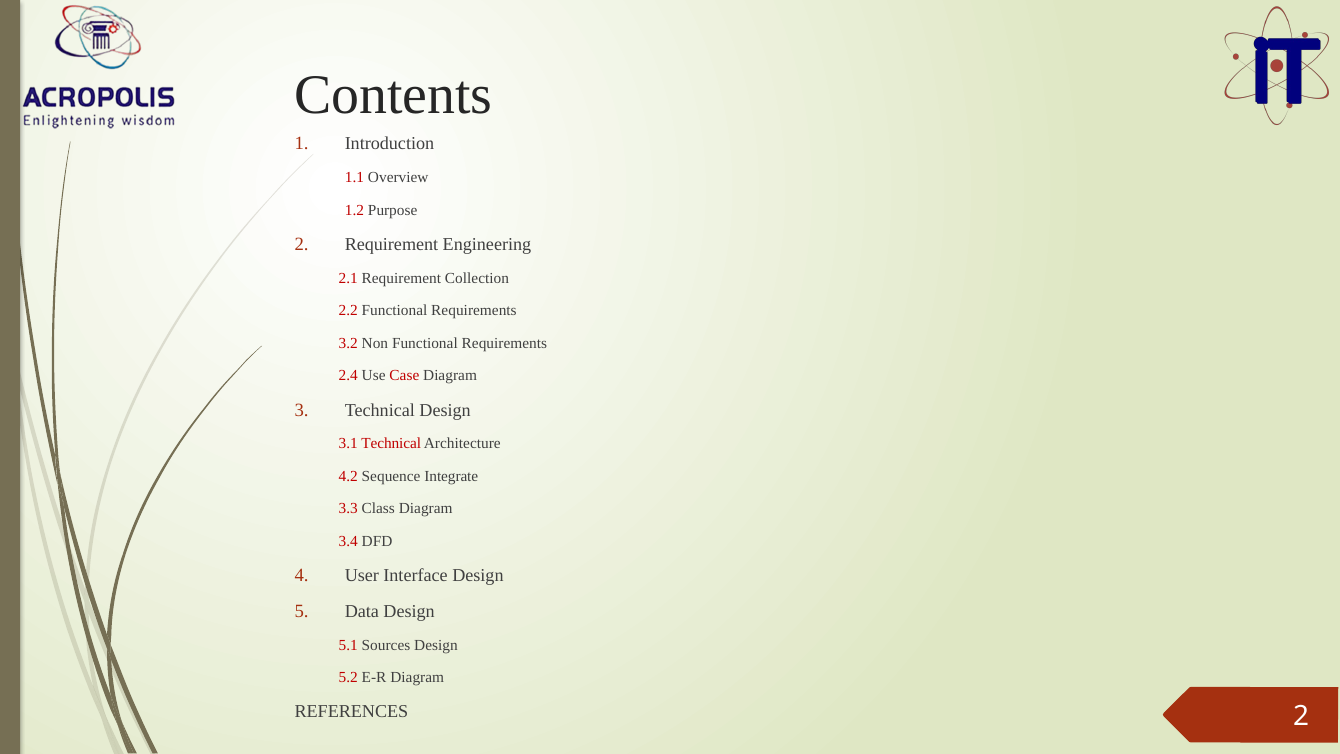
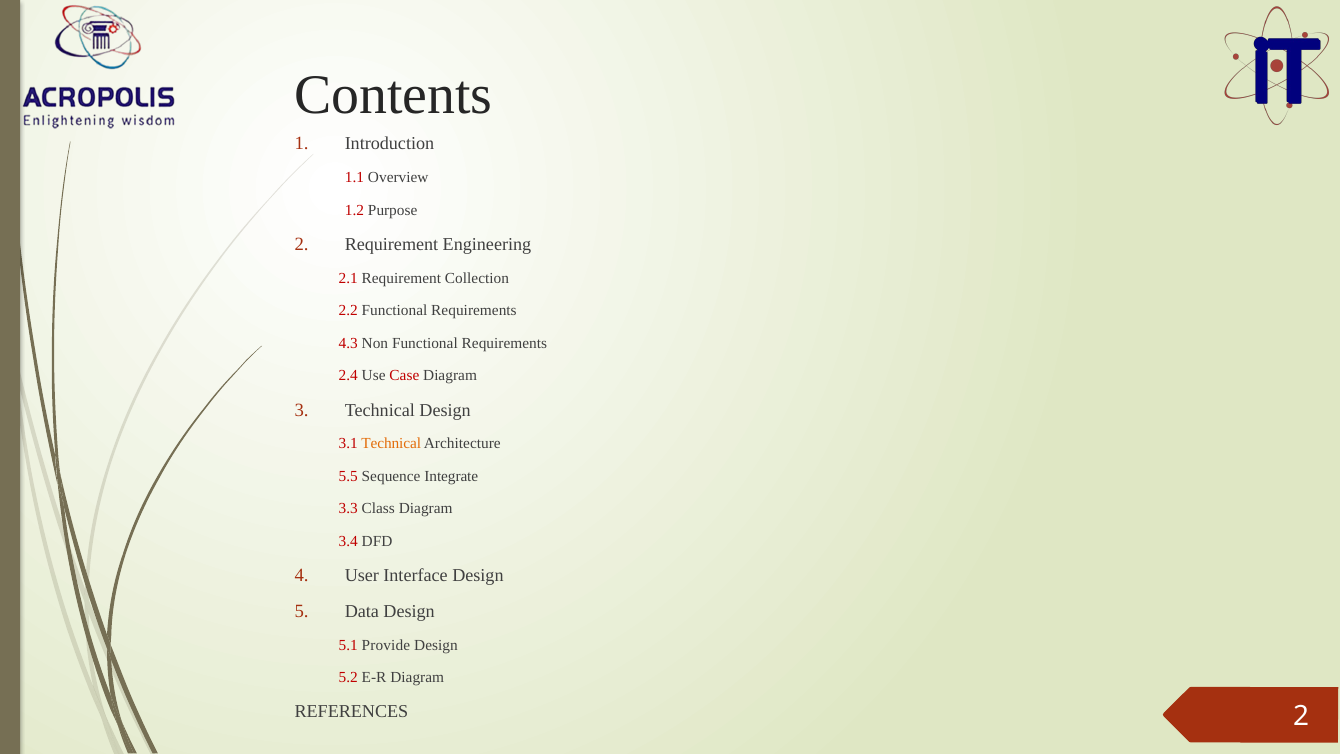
3.2: 3.2 -> 4.3
Technical at (391, 444) colour: red -> orange
4.2: 4.2 -> 5.5
Sources: Sources -> Provide
